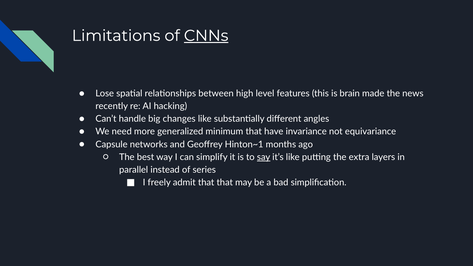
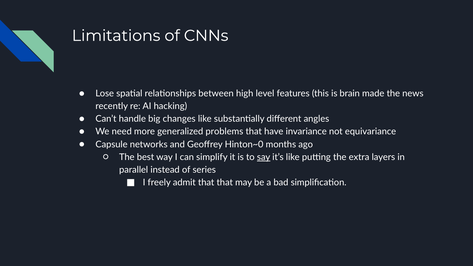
CNNs underline: present -> none
minimum: minimum -> problems
Hinton~1: Hinton~1 -> Hinton~0
